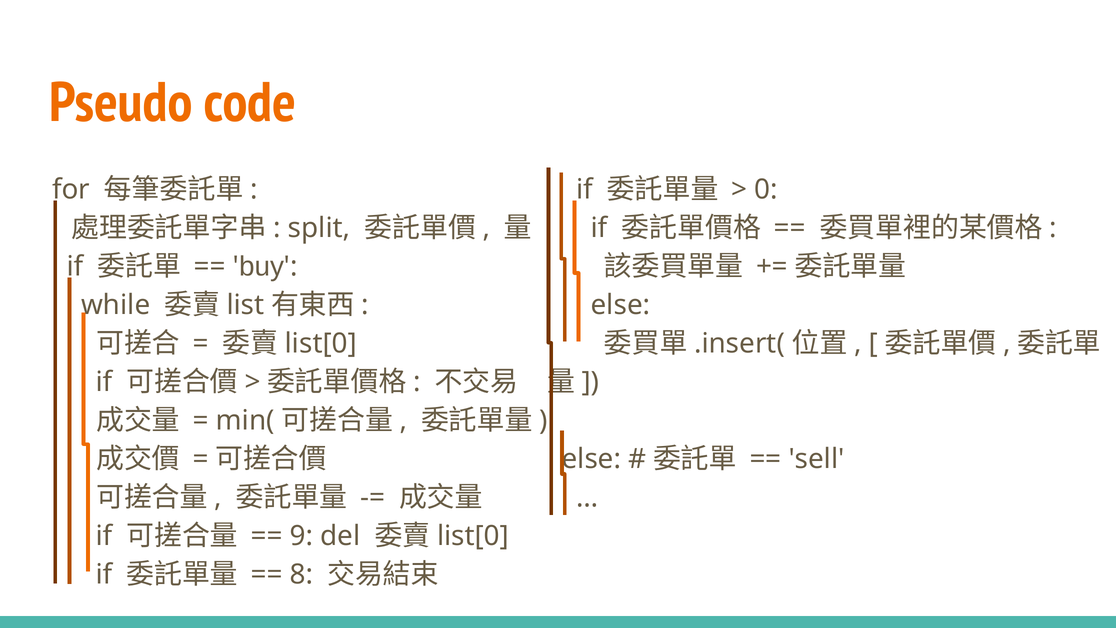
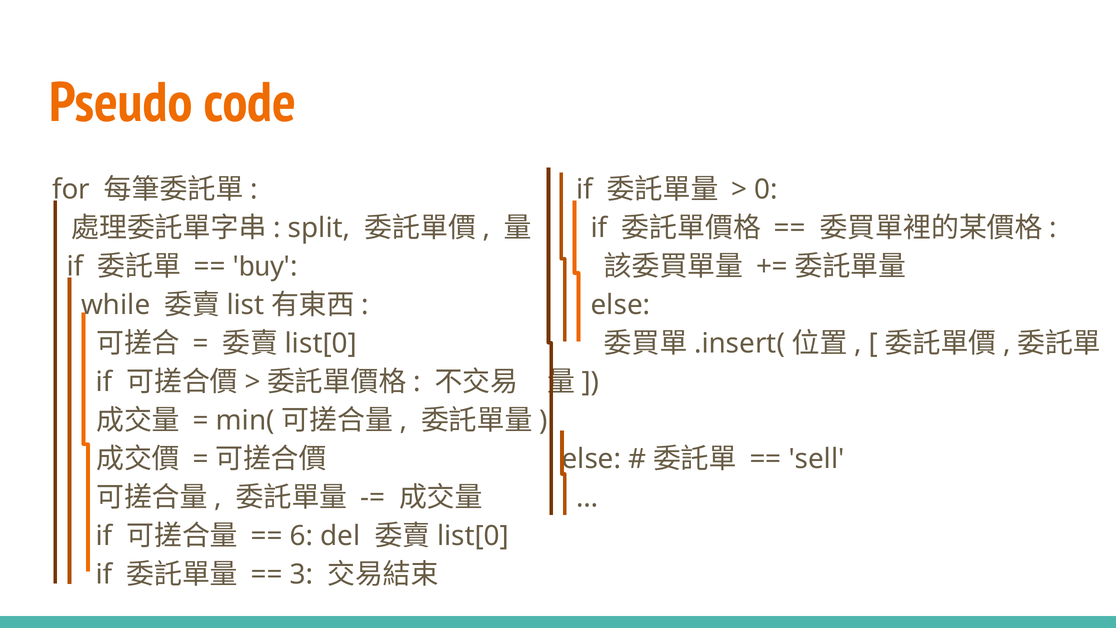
9: 9 -> 6
8: 8 -> 3
